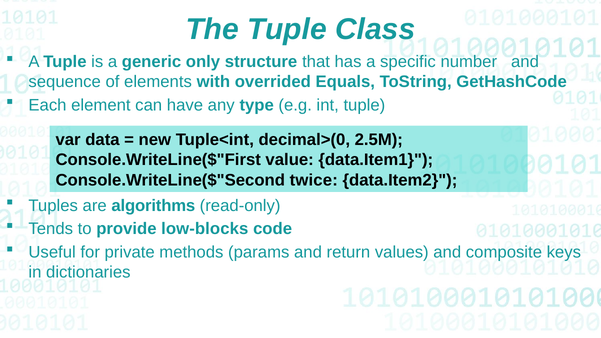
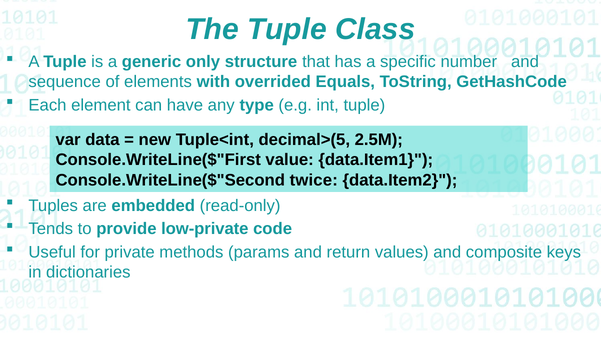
decimal>(0: decimal>(0 -> decimal>(5
algorithms: algorithms -> embedded
low-blocks: low-blocks -> low-private
